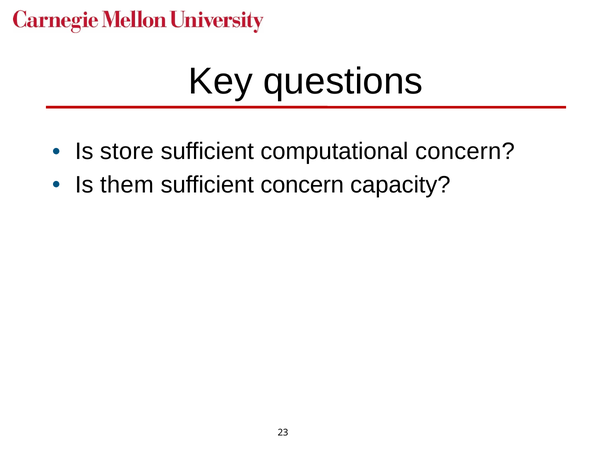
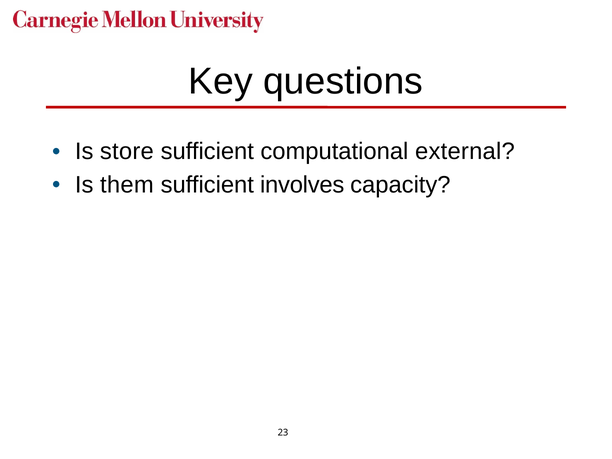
computational concern: concern -> external
sufficient concern: concern -> involves
